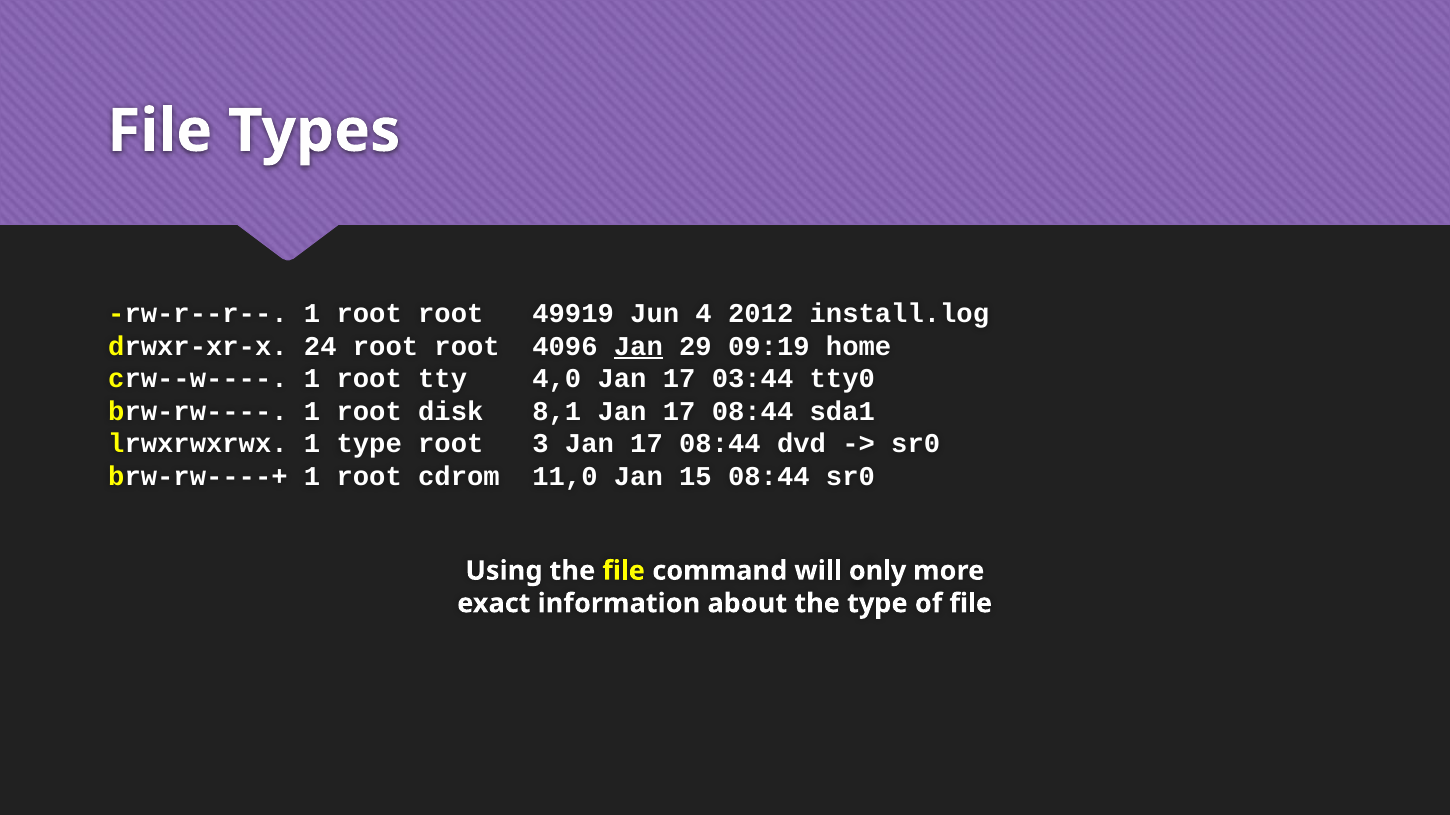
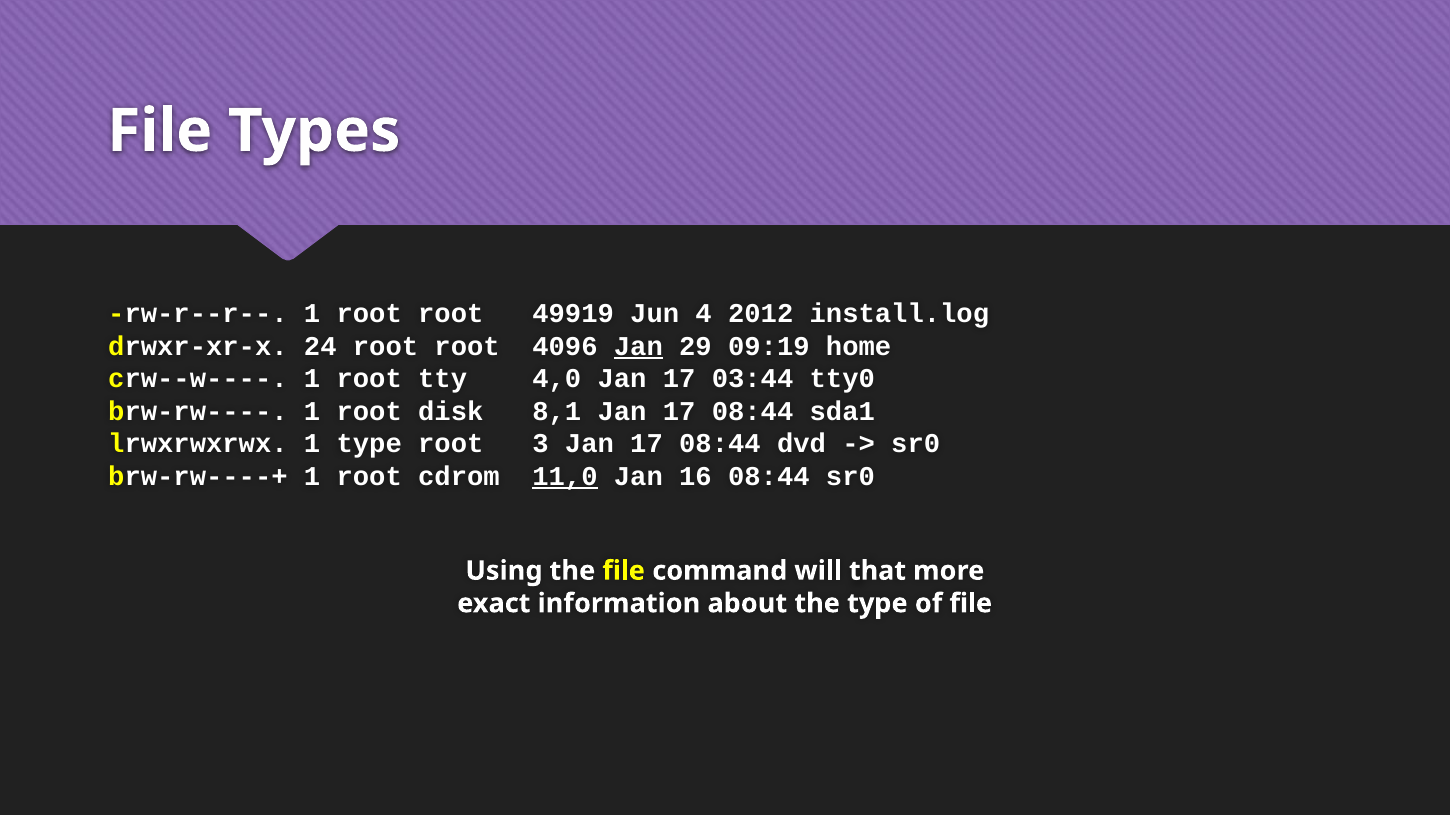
11,0 underline: none -> present
15: 15 -> 16
only: only -> that
